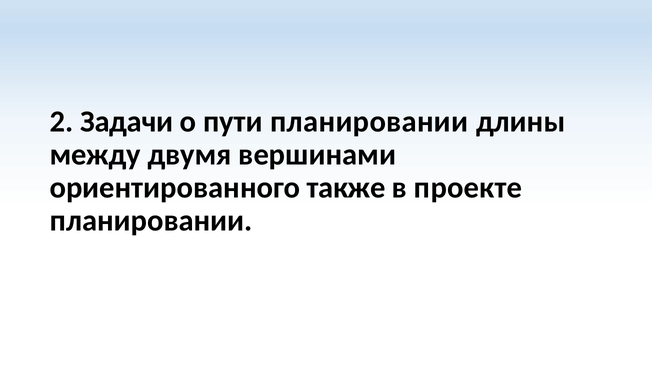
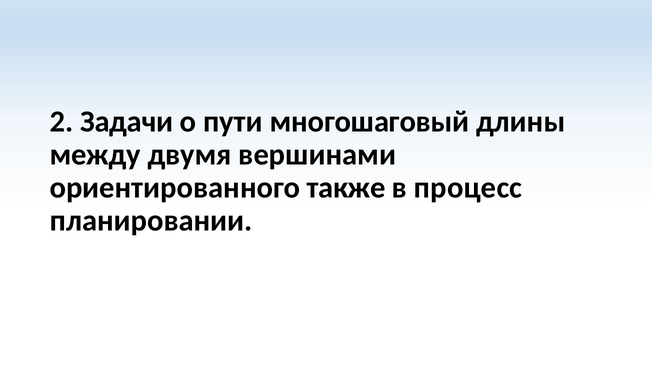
пути планировании: планировании -> многошаговый
проекте: проекте -> процесс
